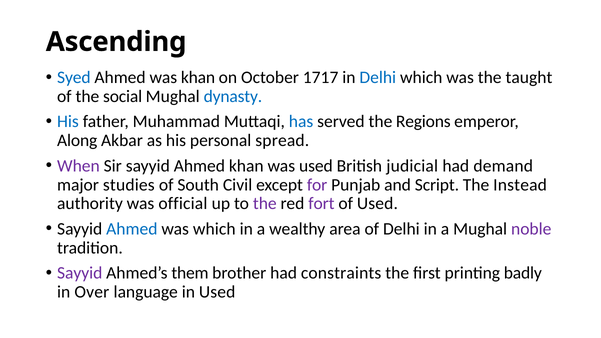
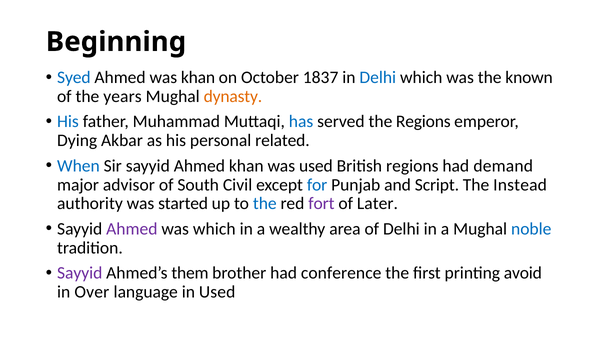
Ascending: Ascending -> Beginning
1717: 1717 -> 1837
taught: taught -> known
social: social -> years
dynasty colour: blue -> orange
Along: Along -> Dying
spread: spread -> related
When colour: purple -> blue
British judicial: judicial -> regions
studies: studies -> advisor
for colour: purple -> blue
official: official -> started
the at (265, 204) colour: purple -> blue
of Used: Used -> Later
Ahmed at (132, 229) colour: blue -> purple
noble colour: purple -> blue
constraints: constraints -> conference
badly: badly -> avoid
